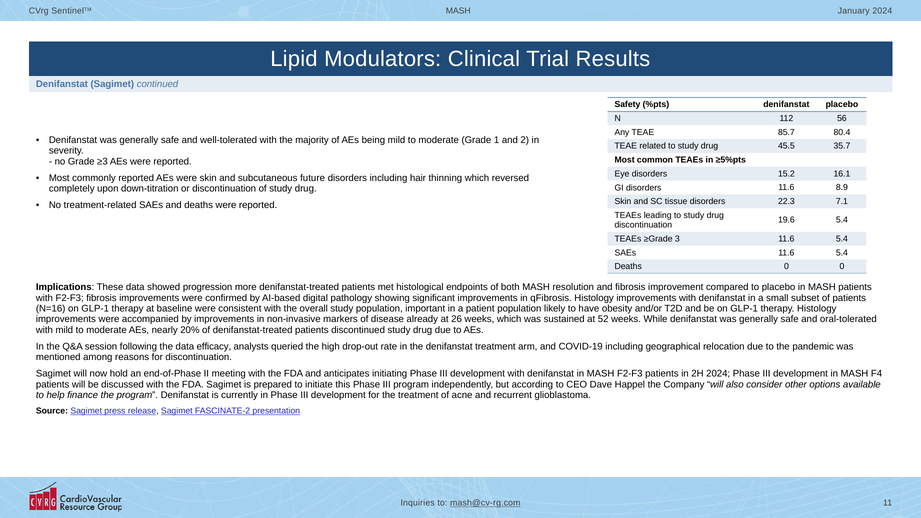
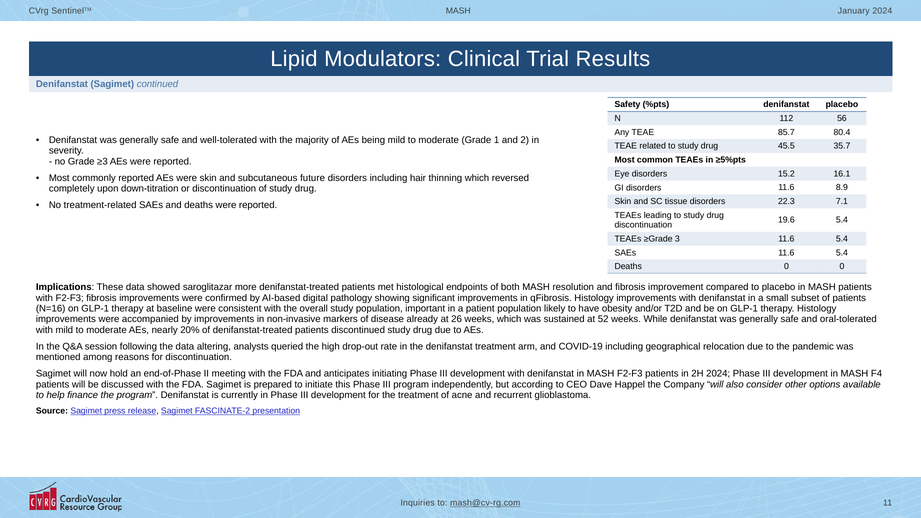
progression: progression -> saroglitazar
efficacy: efficacy -> altering
